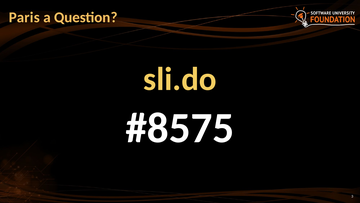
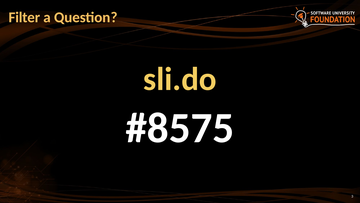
Paris: Paris -> Filter
